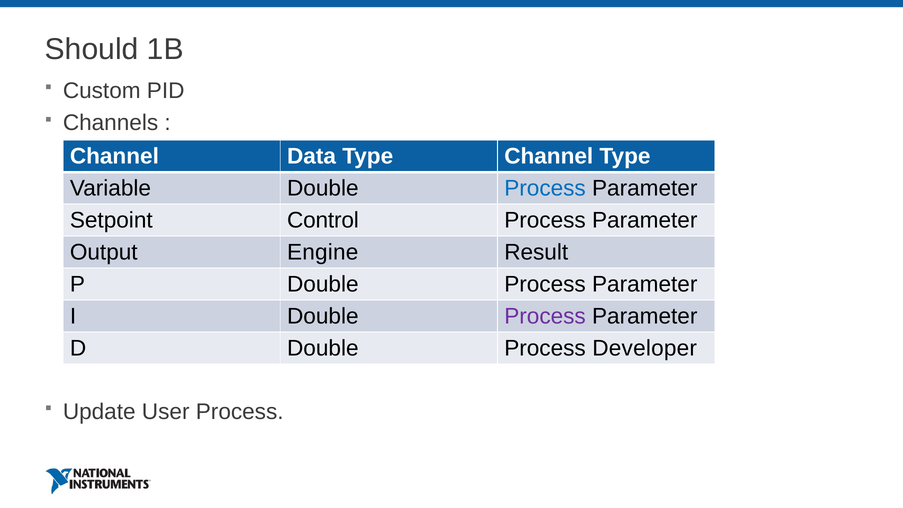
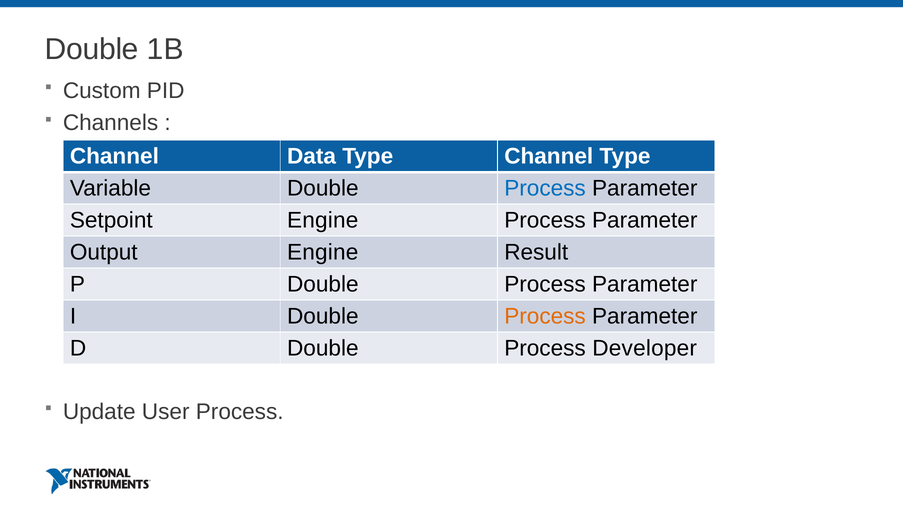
Should at (92, 49): Should -> Double
Setpoint Control: Control -> Engine
Process at (545, 316) colour: purple -> orange
